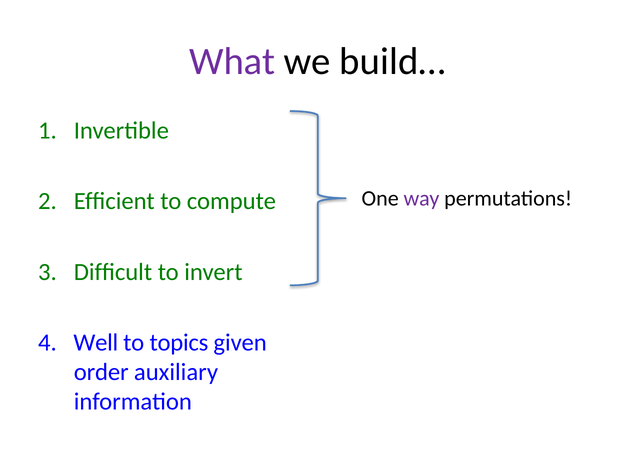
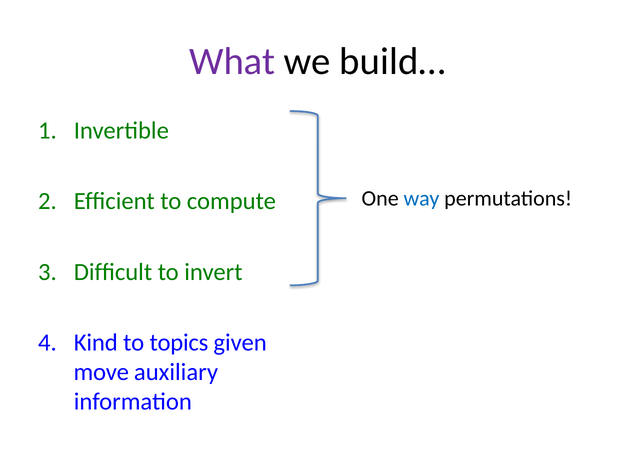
way colour: purple -> blue
Well: Well -> Kind
order: order -> move
